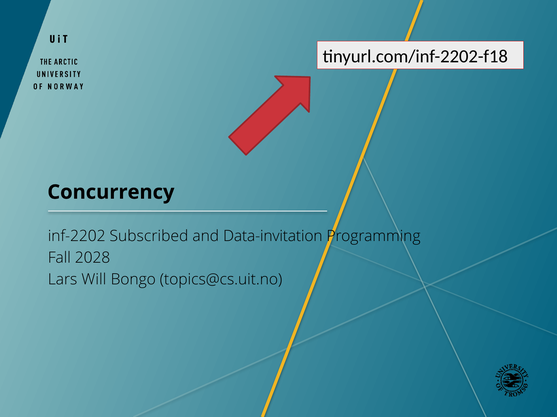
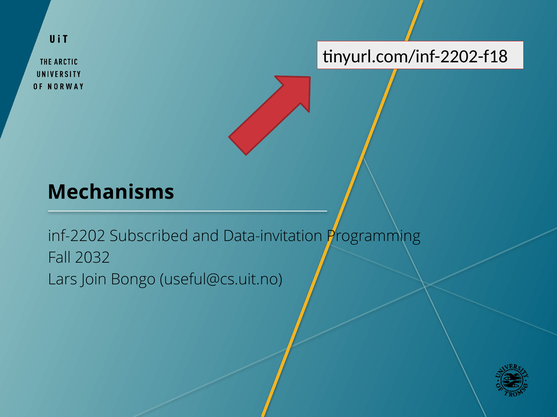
Concurrency: Concurrency -> Mechanisms
2028: 2028 -> 2032
Will: Will -> Join
topics@cs.uit.no: topics@cs.uit.no -> useful@cs.uit.no
